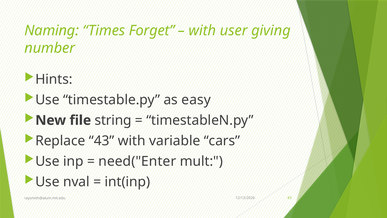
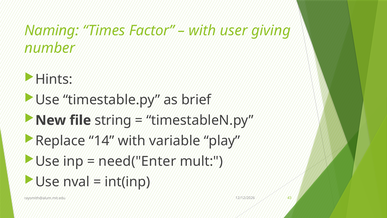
Forget: Forget -> Factor
easy: easy -> brief
Replace 43: 43 -> 14
cars: cars -> play
